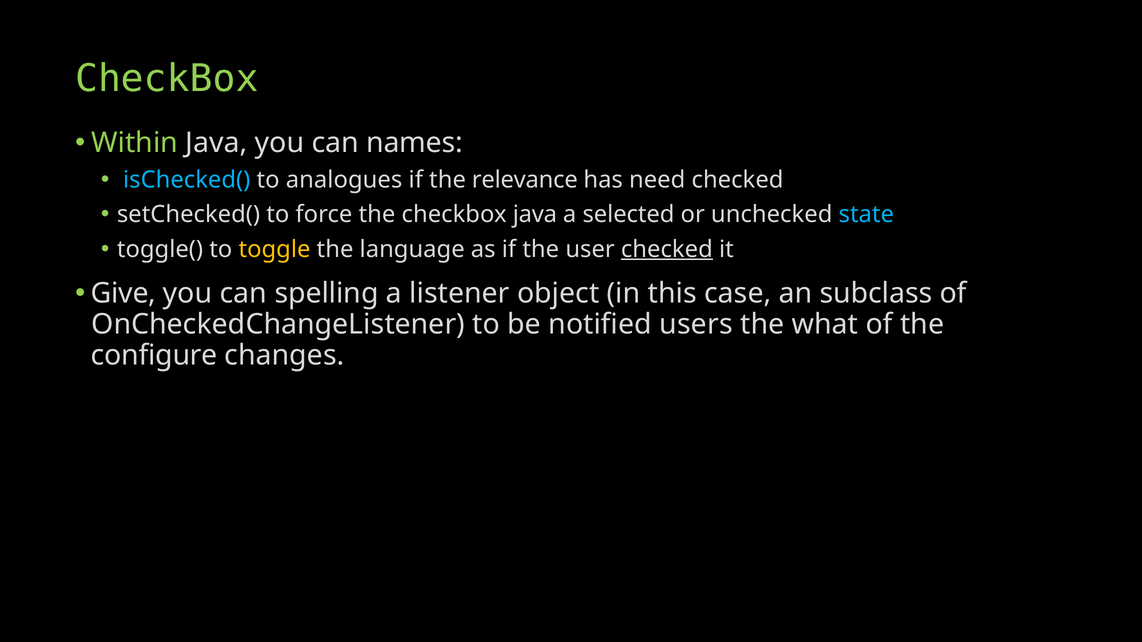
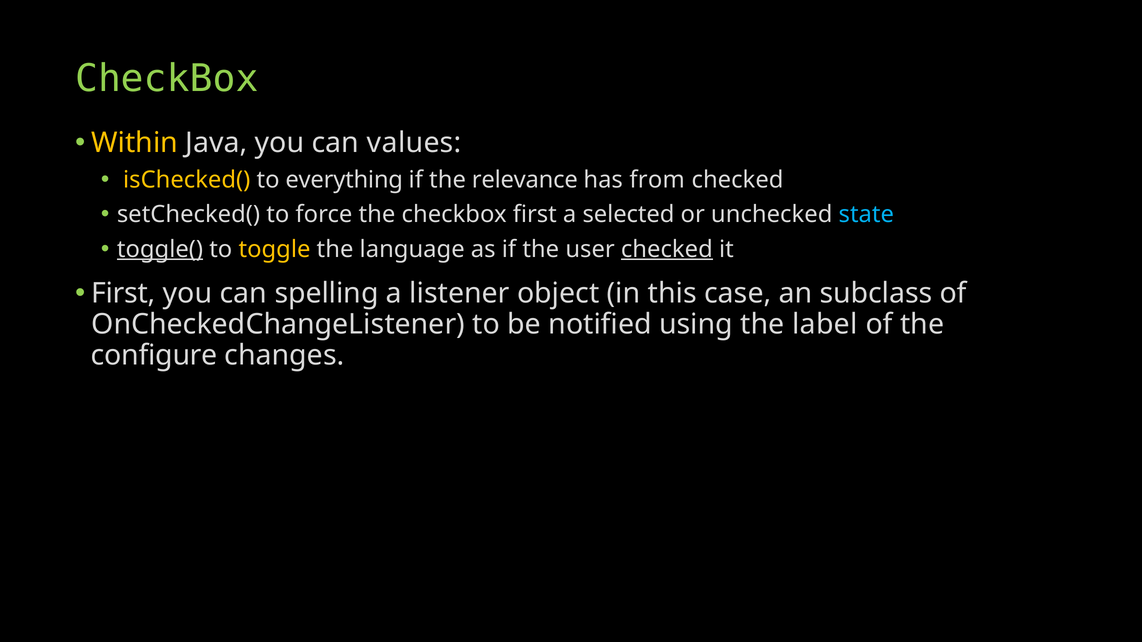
Within colour: light green -> yellow
names: names -> values
isChecked( colour: light blue -> yellow
analogues: analogues -> everything
need: need -> from
checkbox java: java -> first
toggle( underline: none -> present
Give at (123, 294): Give -> First
users: users -> using
what: what -> label
